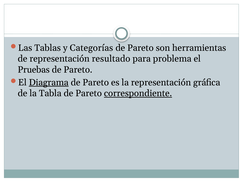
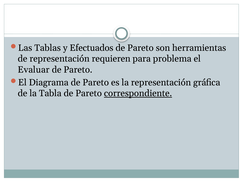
Categorías: Categorías -> Efectuados
resultado: resultado -> requieren
Pruebas: Pruebas -> Evaluar
Diagrama underline: present -> none
